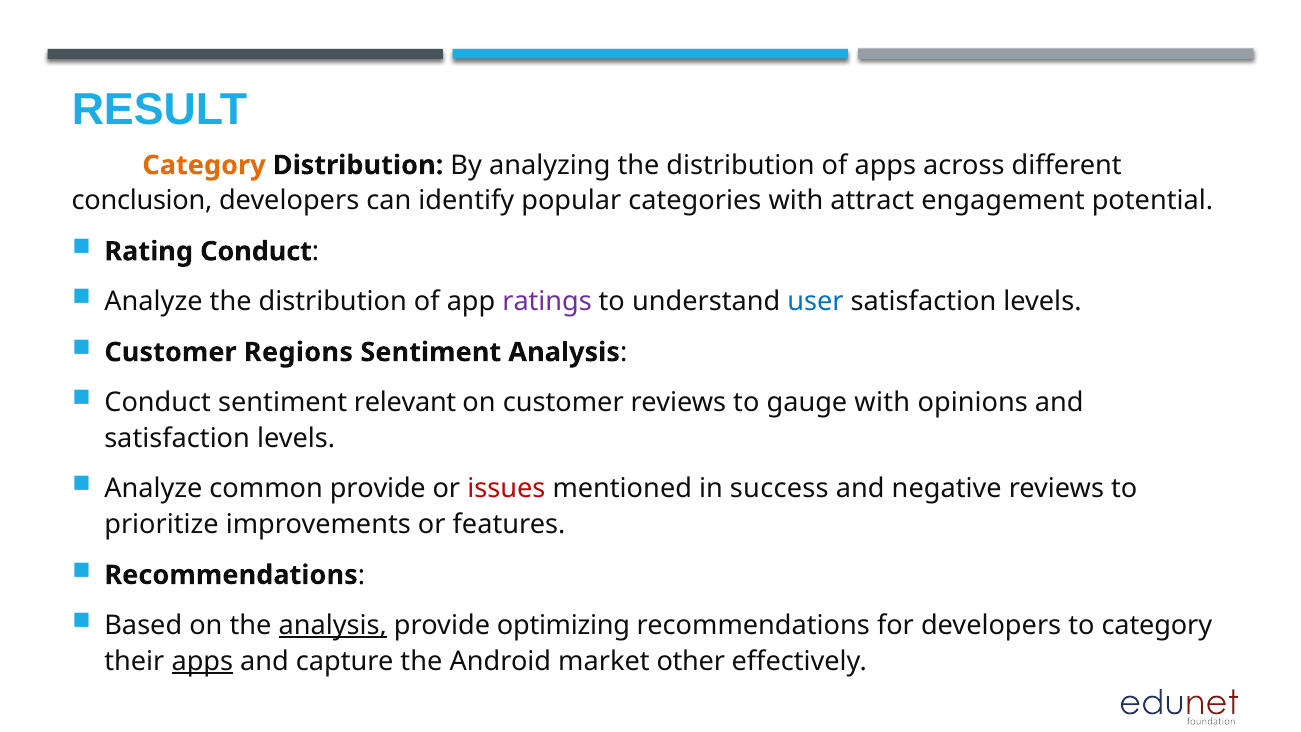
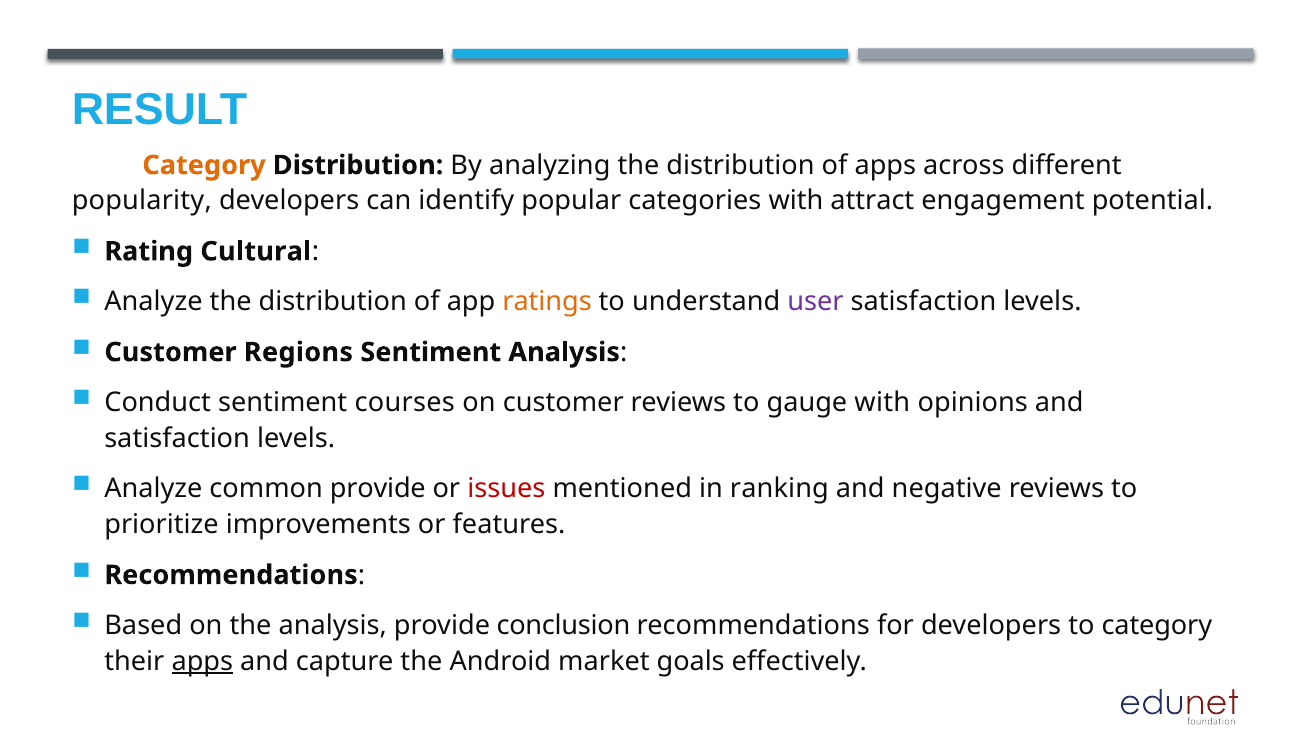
conclusion: conclusion -> popularity
Rating Conduct: Conduct -> Cultural
ratings colour: purple -> orange
user colour: blue -> purple
relevant: relevant -> courses
success: success -> ranking
analysis at (333, 625) underline: present -> none
optimizing: optimizing -> conclusion
other: other -> goals
